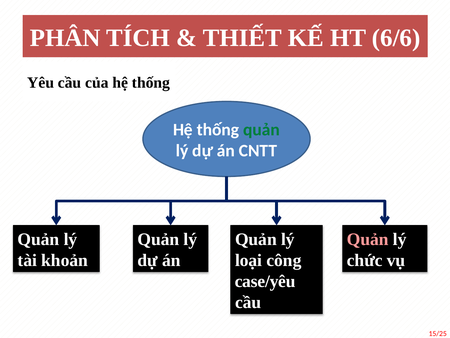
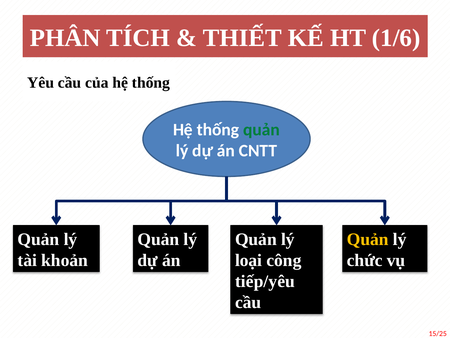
6/6: 6/6 -> 1/6
Quản at (368, 239) colour: pink -> yellow
case/yêu: case/yêu -> tiếp/yêu
